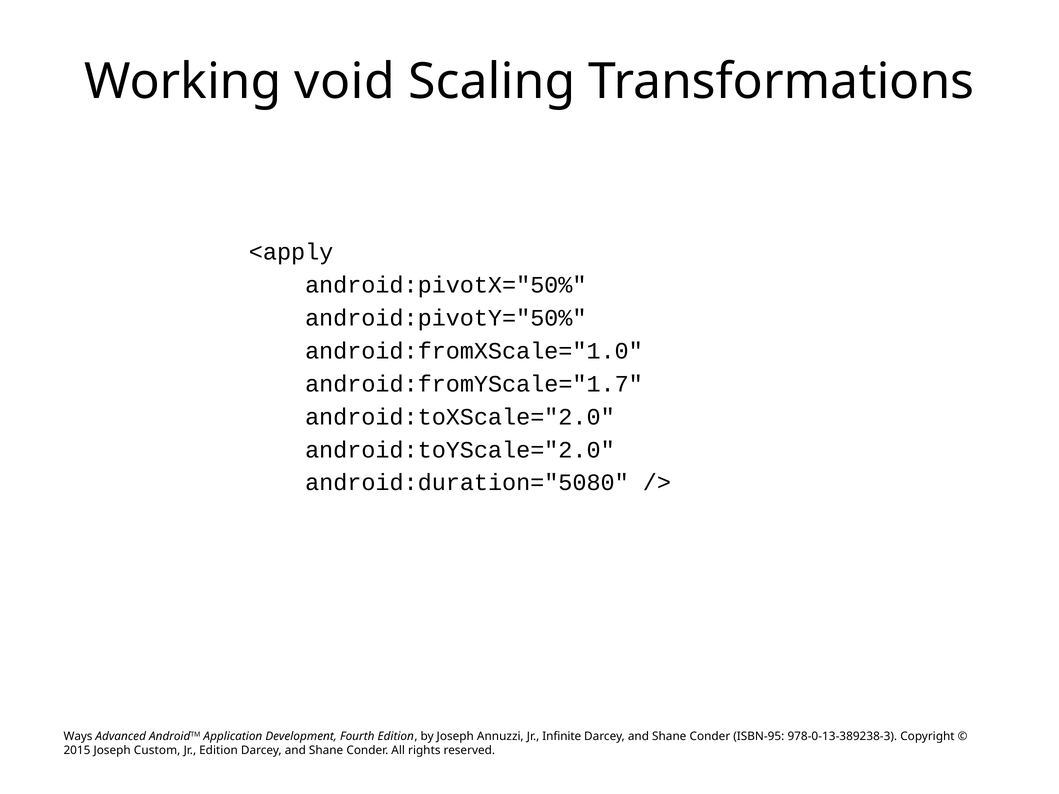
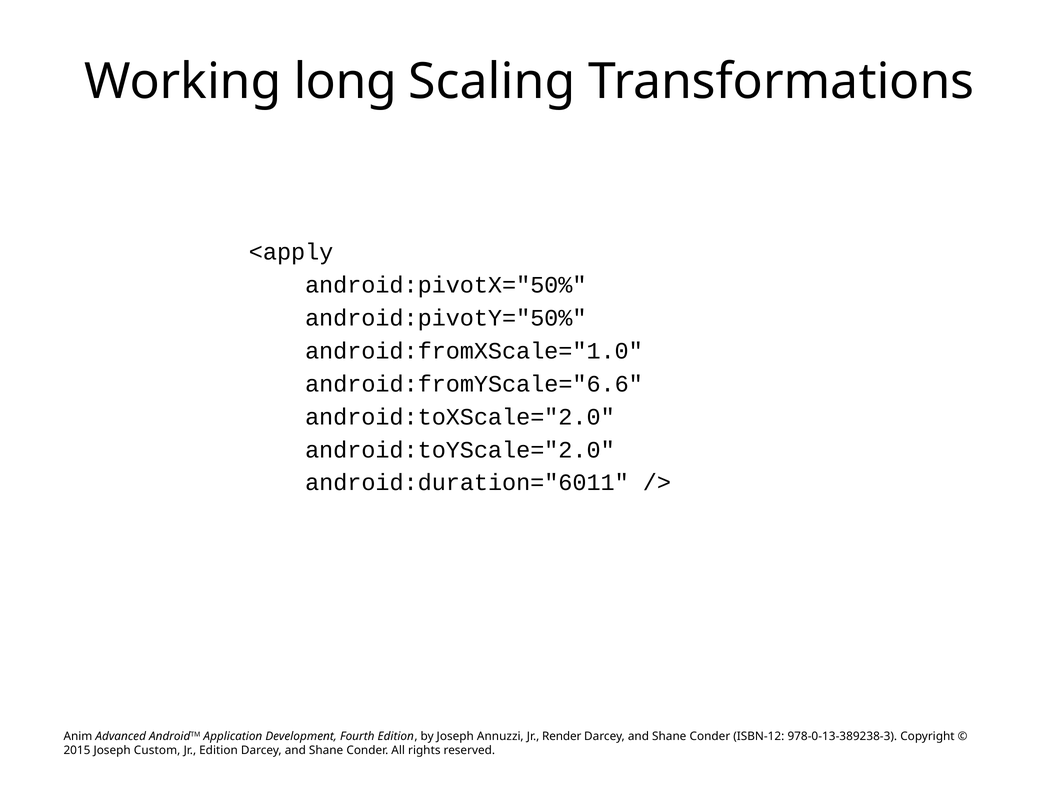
void: void -> long
android:fromYScale="1.7: android:fromYScale="1.7 -> android:fromYScale="6.6
android:duration="5080: android:duration="5080 -> android:duration="6011
Ways: Ways -> Anim
Infinite: Infinite -> Render
ISBN-95: ISBN-95 -> ISBN-12
